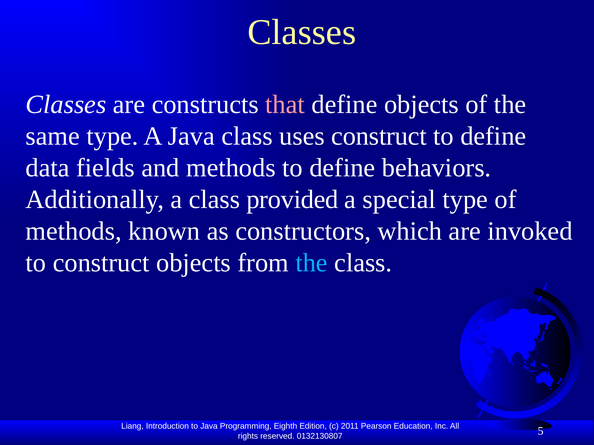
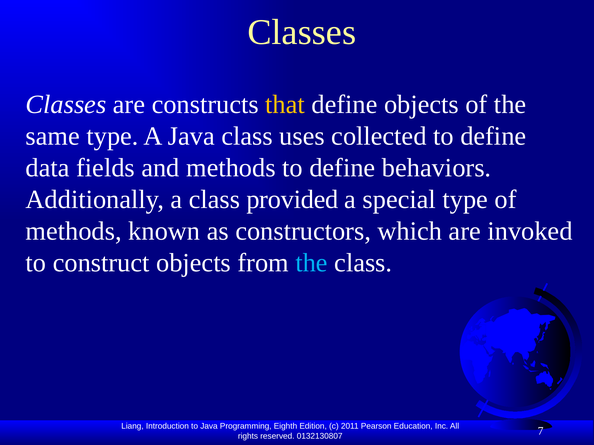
that colour: pink -> yellow
uses construct: construct -> collected
5: 5 -> 7
